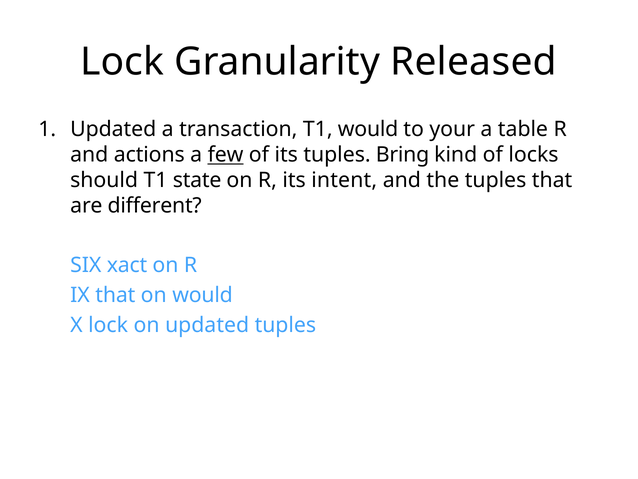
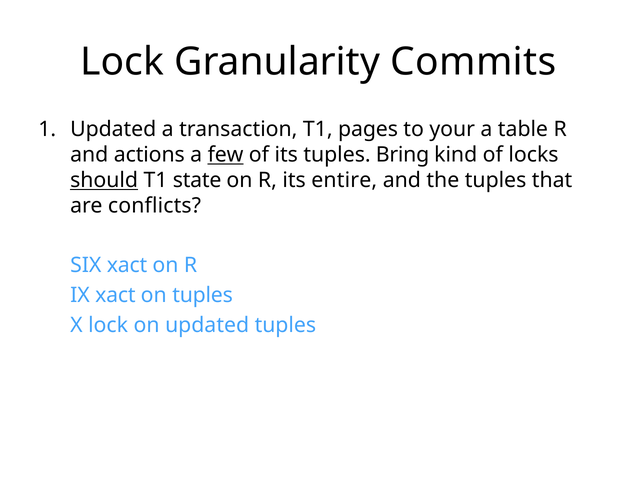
Released: Released -> Commits
T1 would: would -> pages
should underline: none -> present
intent: intent -> entire
different: different -> conflicts
IX that: that -> xact
on would: would -> tuples
